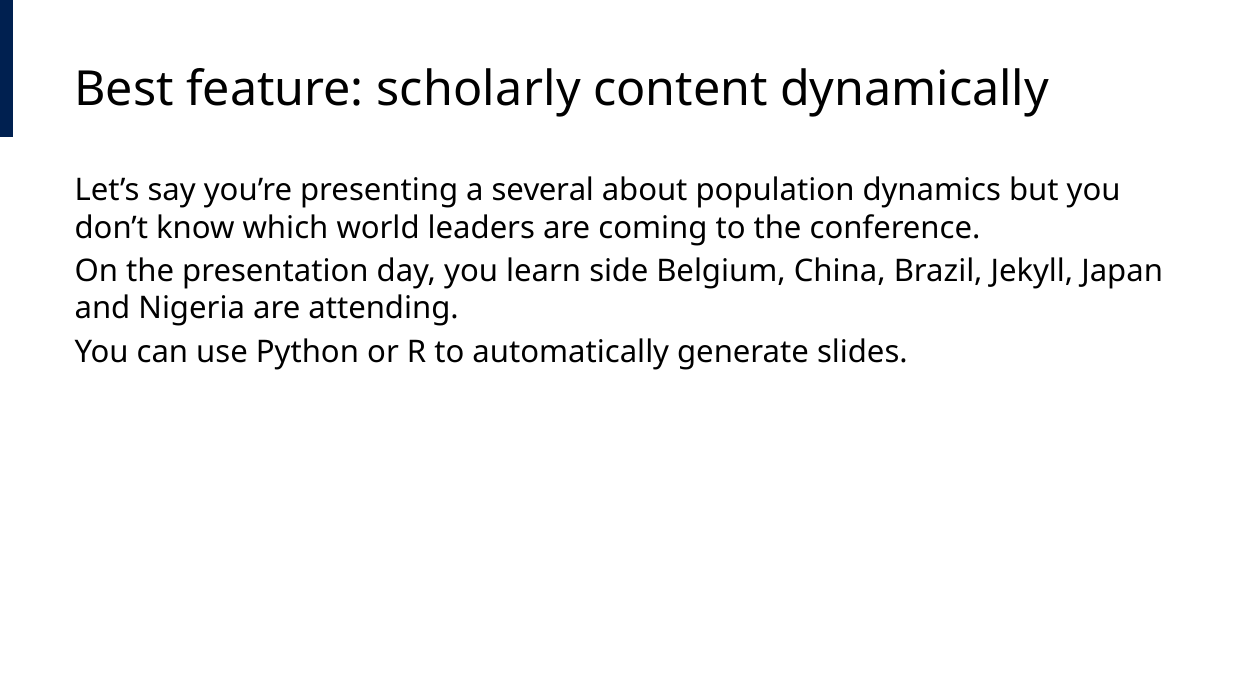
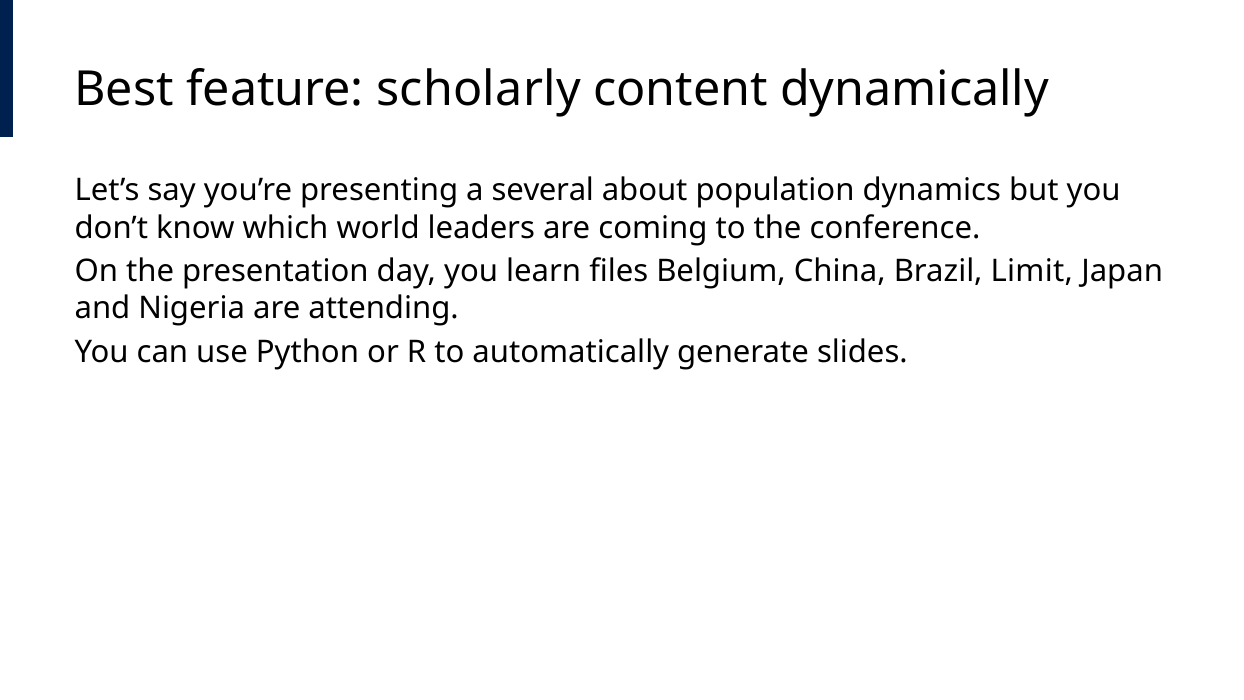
side: side -> files
Jekyll: Jekyll -> Limit
